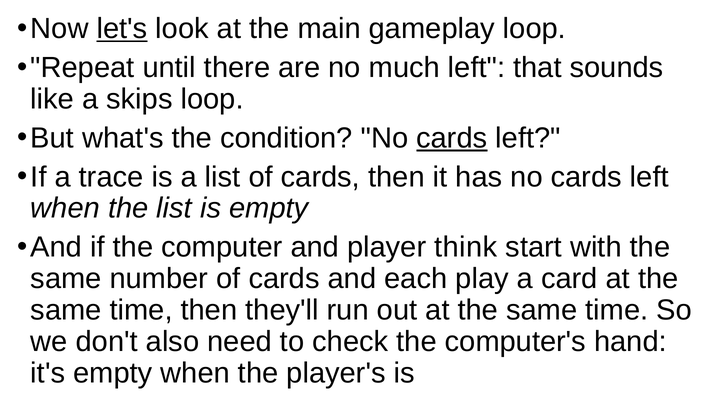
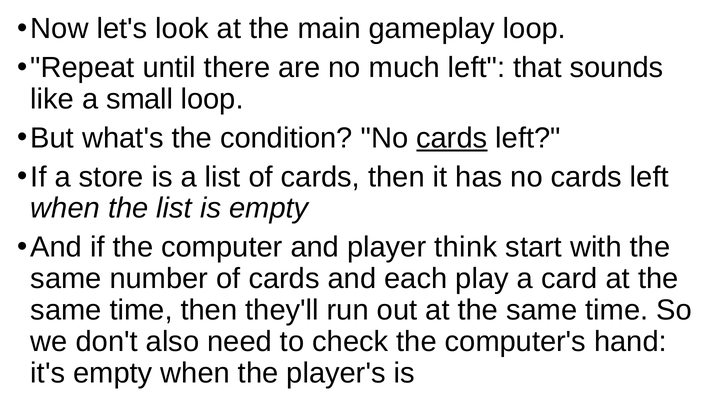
let's underline: present -> none
skips: skips -> small
trace: trace -> store
